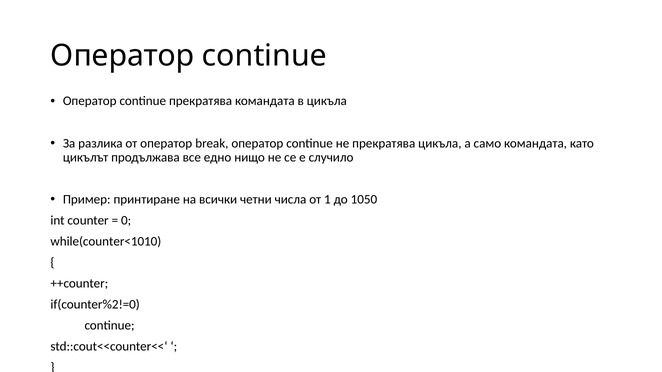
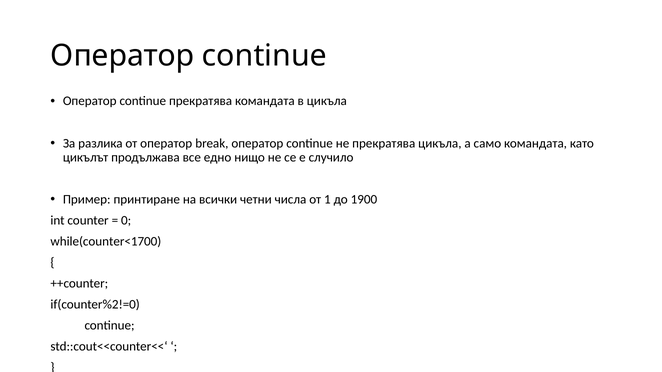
1050: 1050 -> 1900
while(counter<1010: while(counter<1010 -> while(counter<1700
